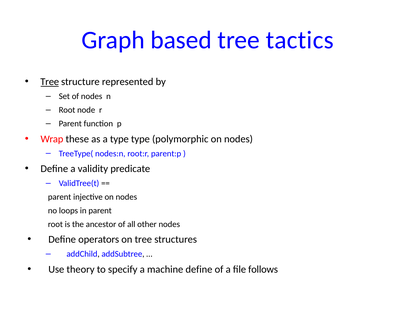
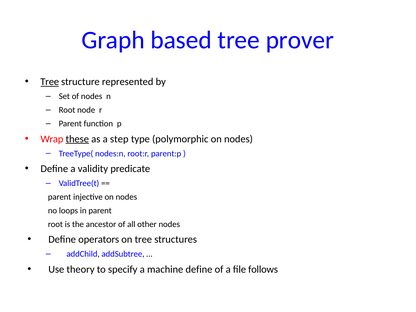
tactics: tactics -> prover
these underline: none -> present
a type: type -> step
